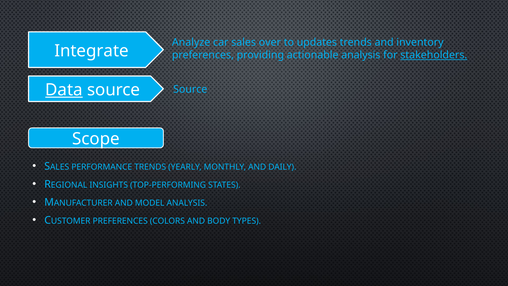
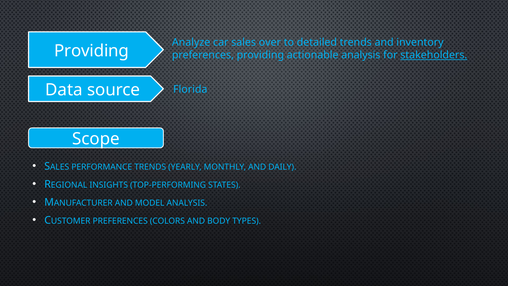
updates: updates -> detailed
Integrate at (92, 51): Integrate -> Providing
Data underline: present -> none
source Source: Source -> Florida
